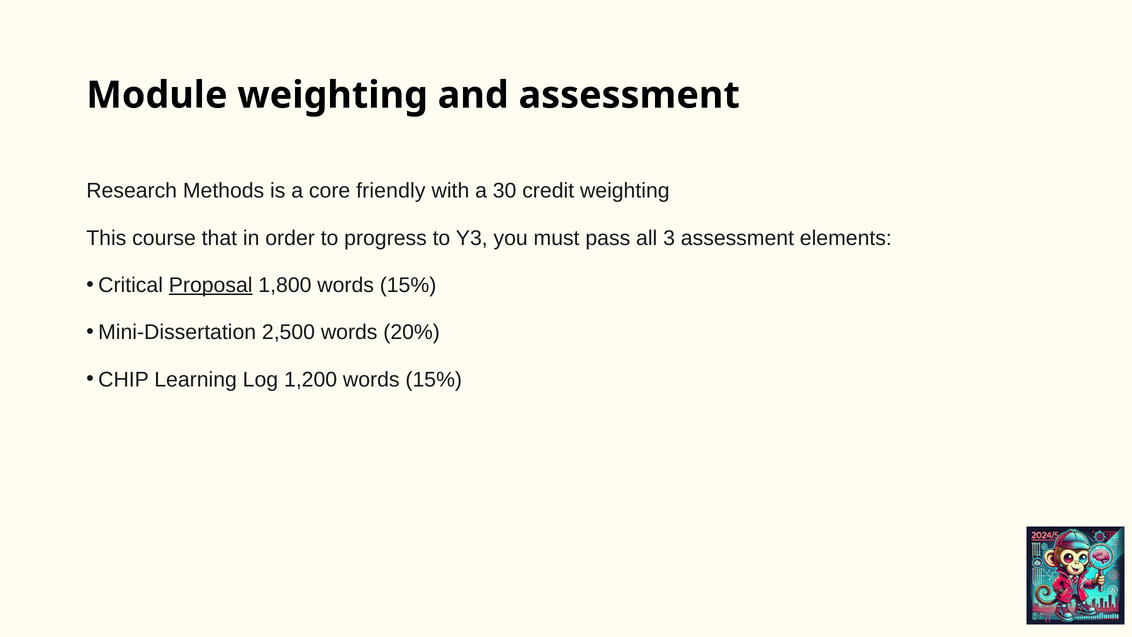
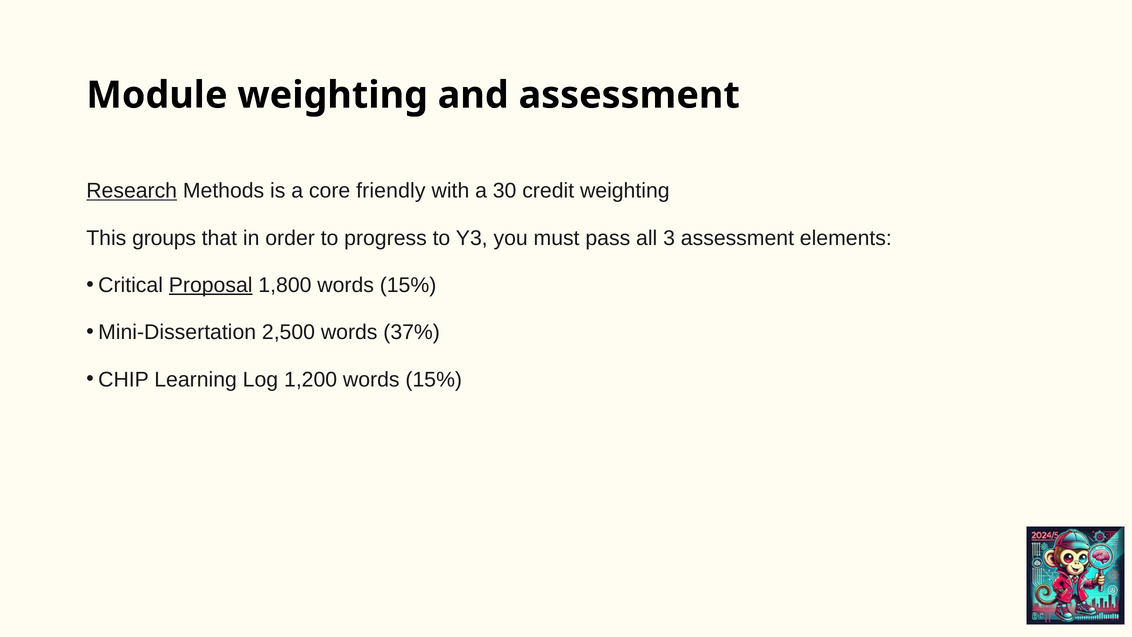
Research underline: none -> present
course: course -> groups
20%: 20% -> 37%
